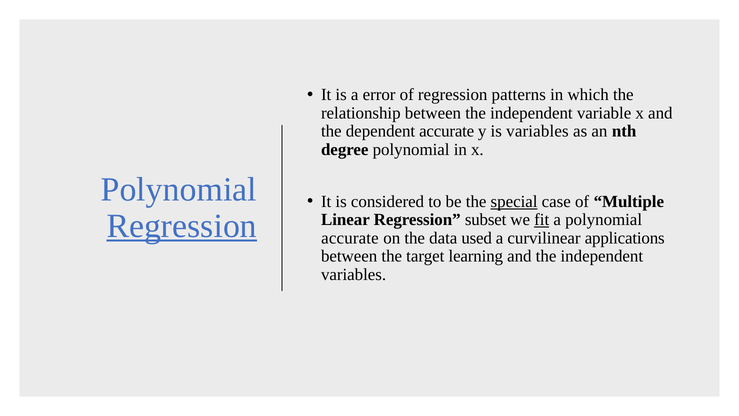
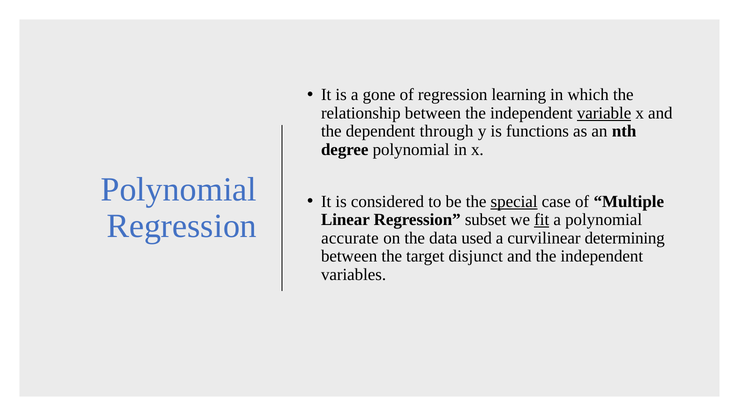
error: error -> gone
patterns: patterns -> learning
variable underline: none -> present
dependent accurate: accurate -> through
is variables: variables -> functions
Regression at (182, 226) underline: present -> none
applications: applications -> determining
learning: learning -> disjunct
